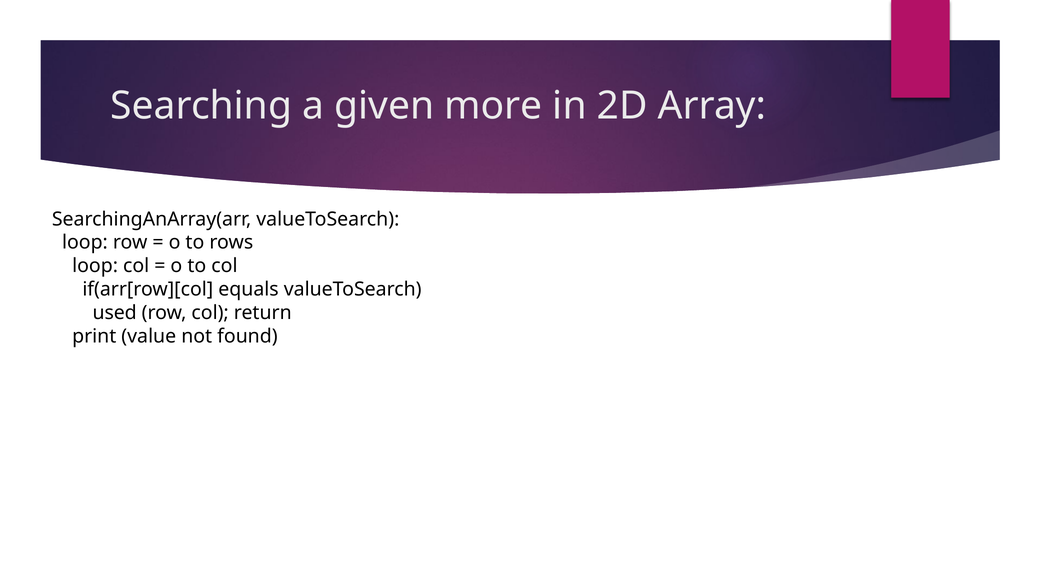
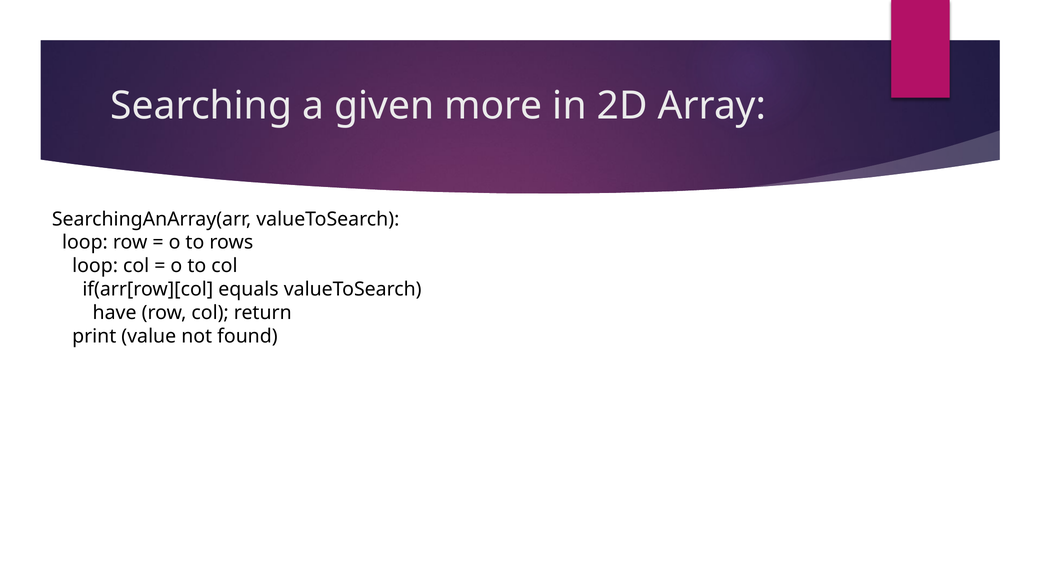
used: used -> have
